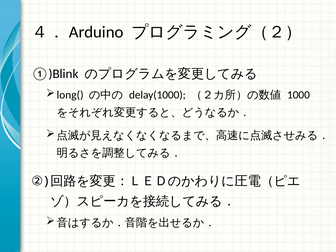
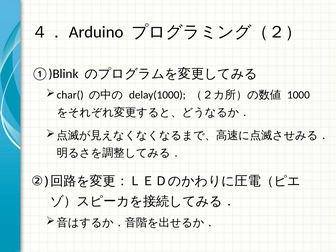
long(: long( -> char(
